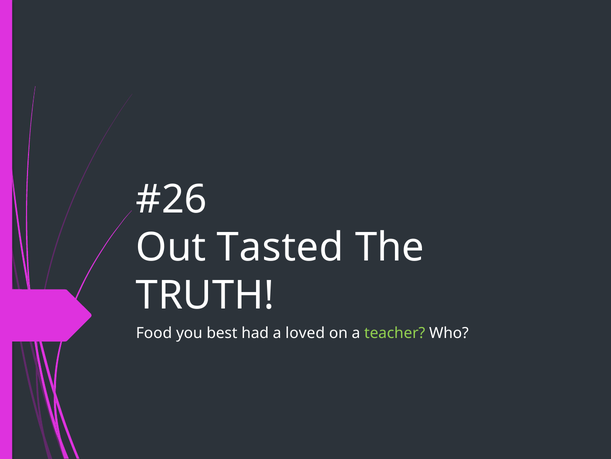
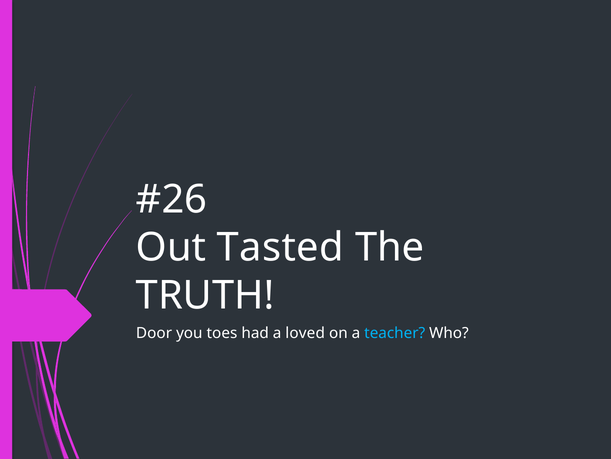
Food: Food -> Door
best: best -> toes
teacher colour: light green -> light blue
